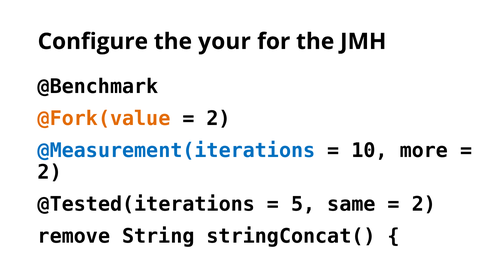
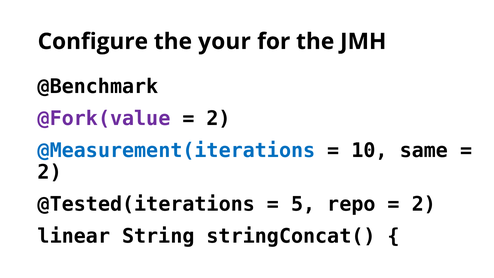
@Fork(value colour: orange -> purple
more: more -> same
same: same -> repo
remove: remove -> linear
